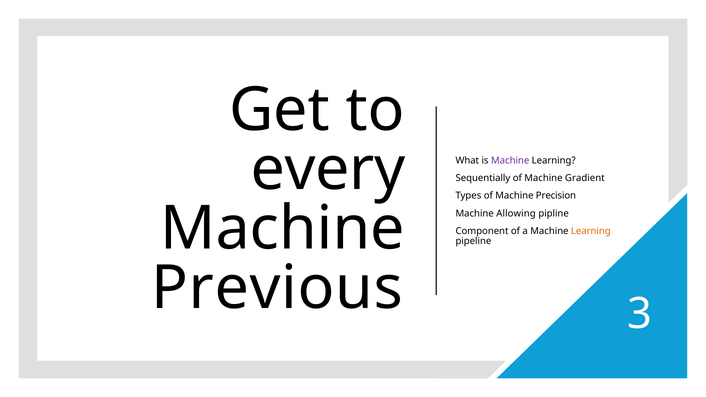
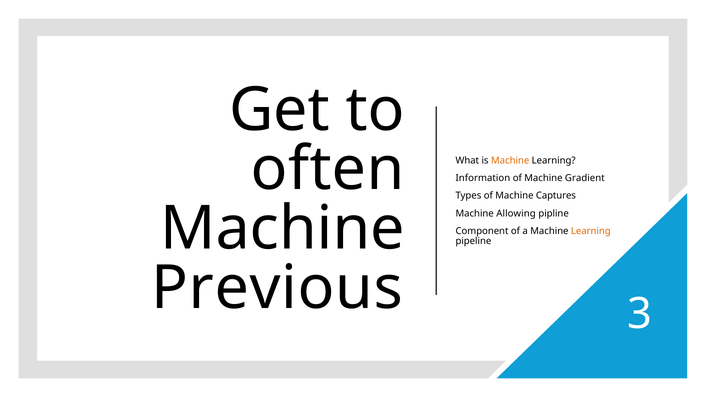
every: every -> often
Machine at (510, 161) colour: purple -> orange
Sequentially: Sequentially -> Information
Precision: Precision -> Captures
